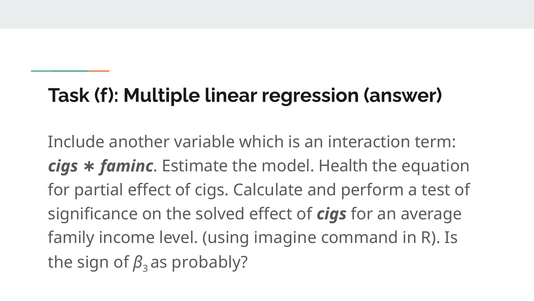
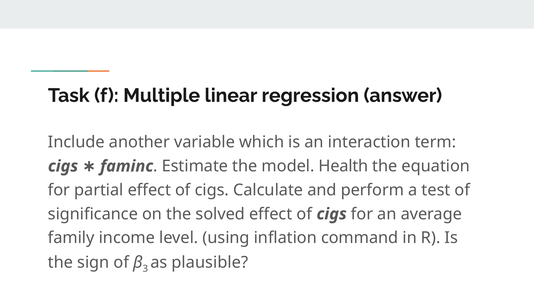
imagine: imagine -> inflation
probably: probably -> plausible
